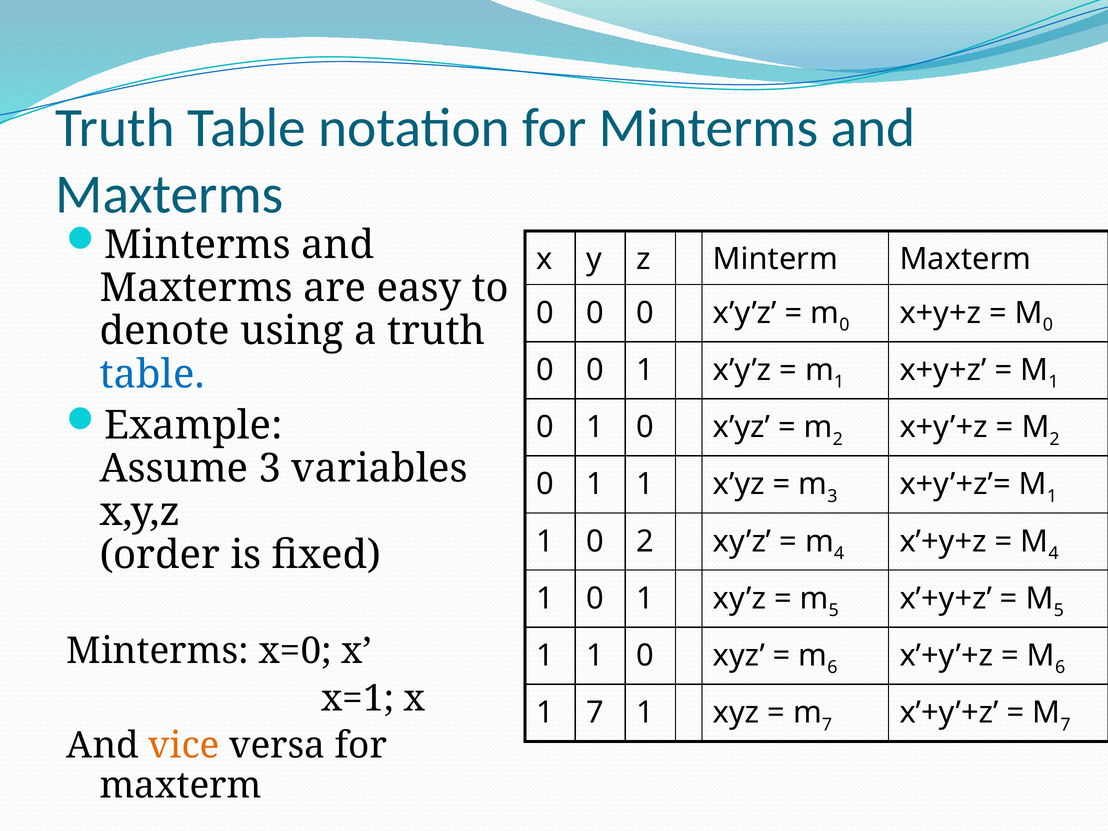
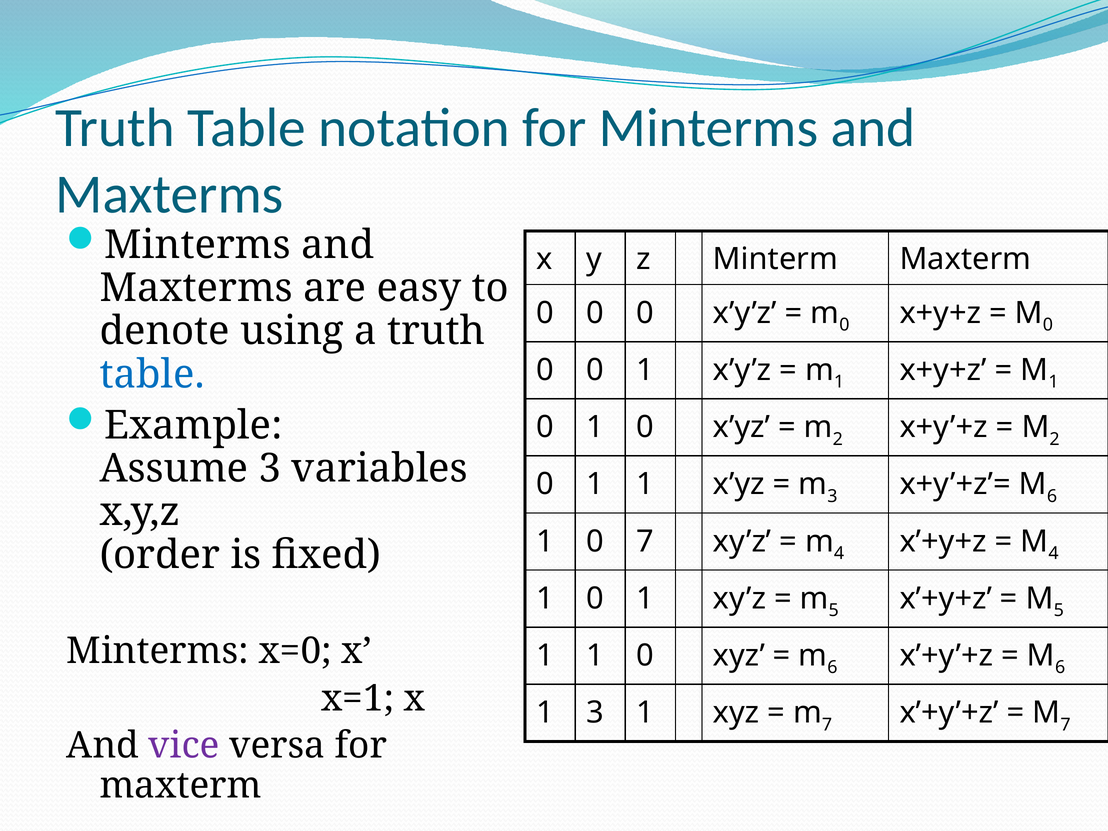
1 at (1052, 496): 1 -> 6
0 2: 2 -> 7
1 7: 7 -> 3
vice colour: orange -> purple
